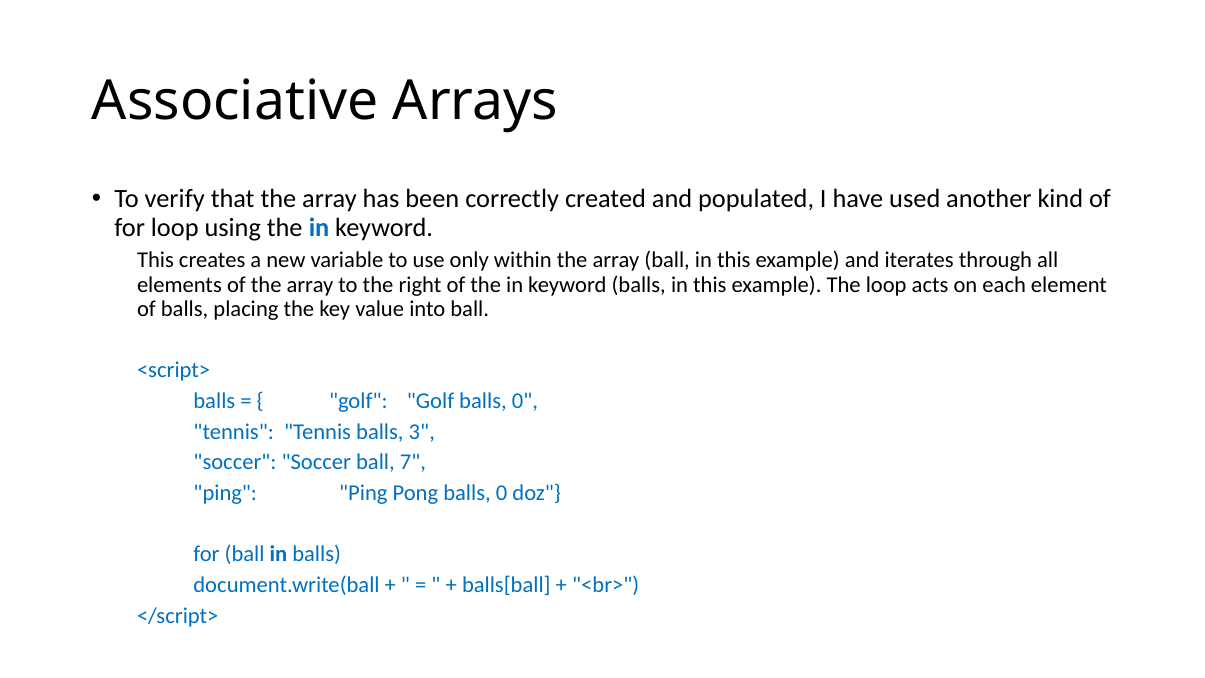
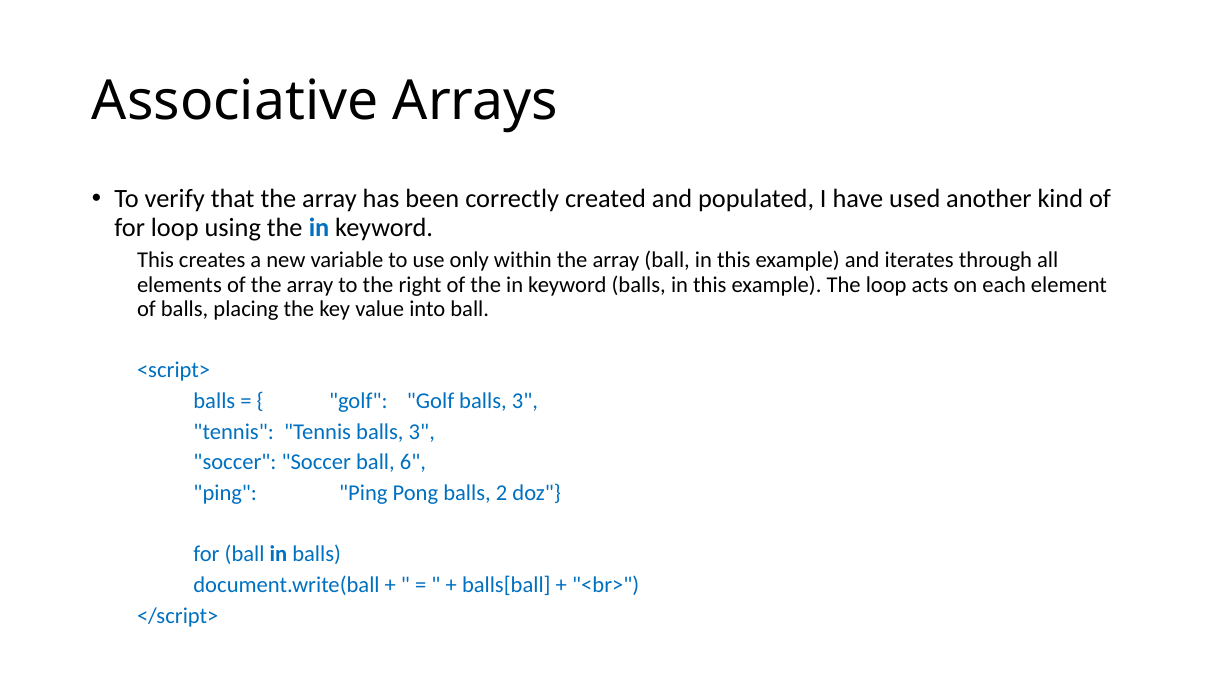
Golf balls 0: 0 -> 3
7: 7 -> 6
Pong balls 0: 0 -> 2
